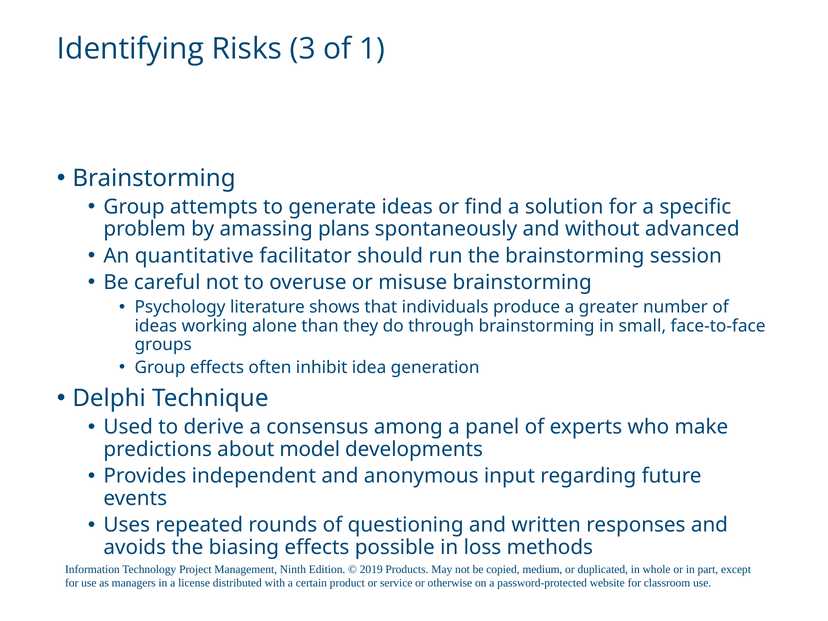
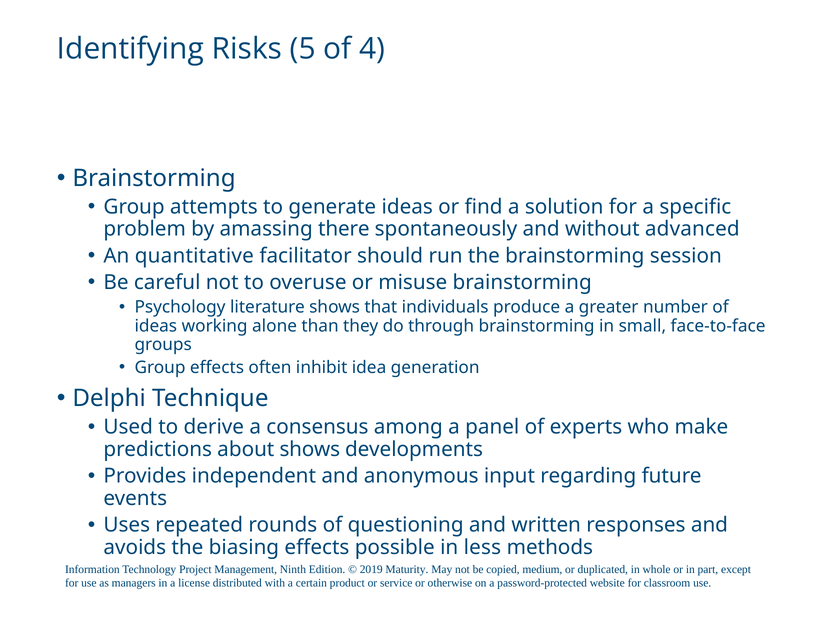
3: 3 -> 5
1: 1 -> 4
plans: plans -> there
about model: model -> shows
loss: loss -> less
Products: Products -> Maturity
